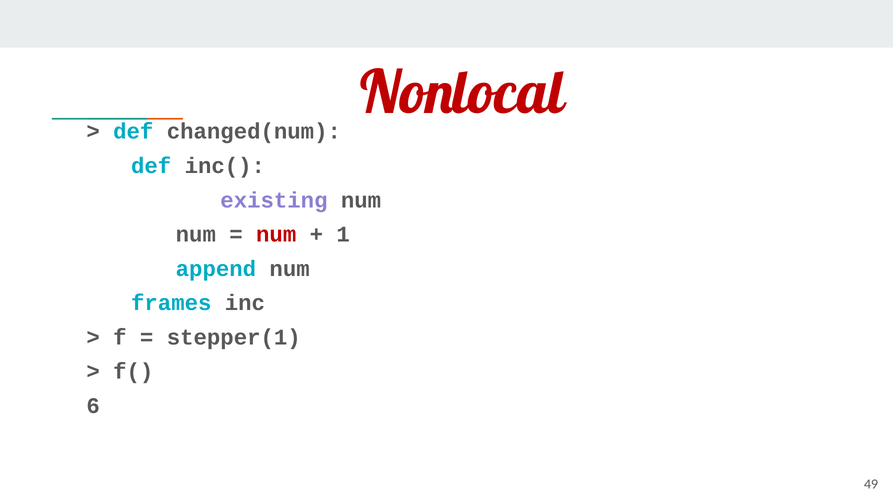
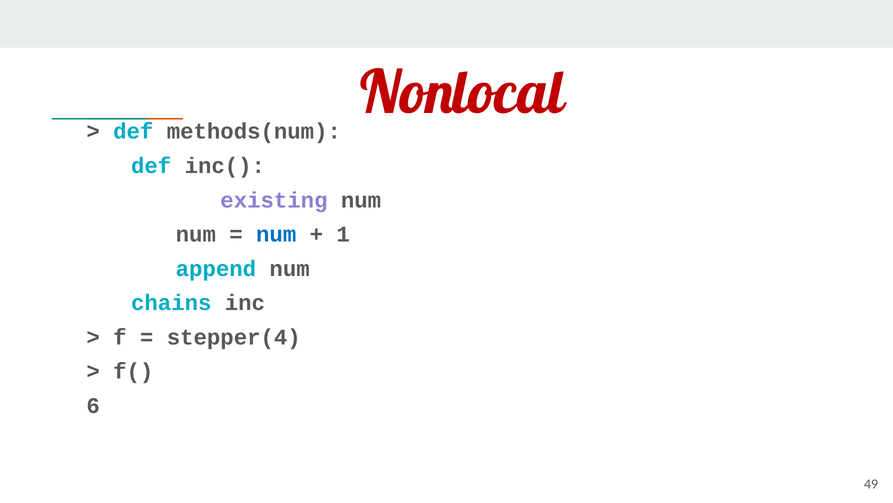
changed(num: changed(num -> methods(num
num at (276, 234) colour: red -> blue
frames: frames -> chains
stepper(1: stepper(1 -> stepper(4
